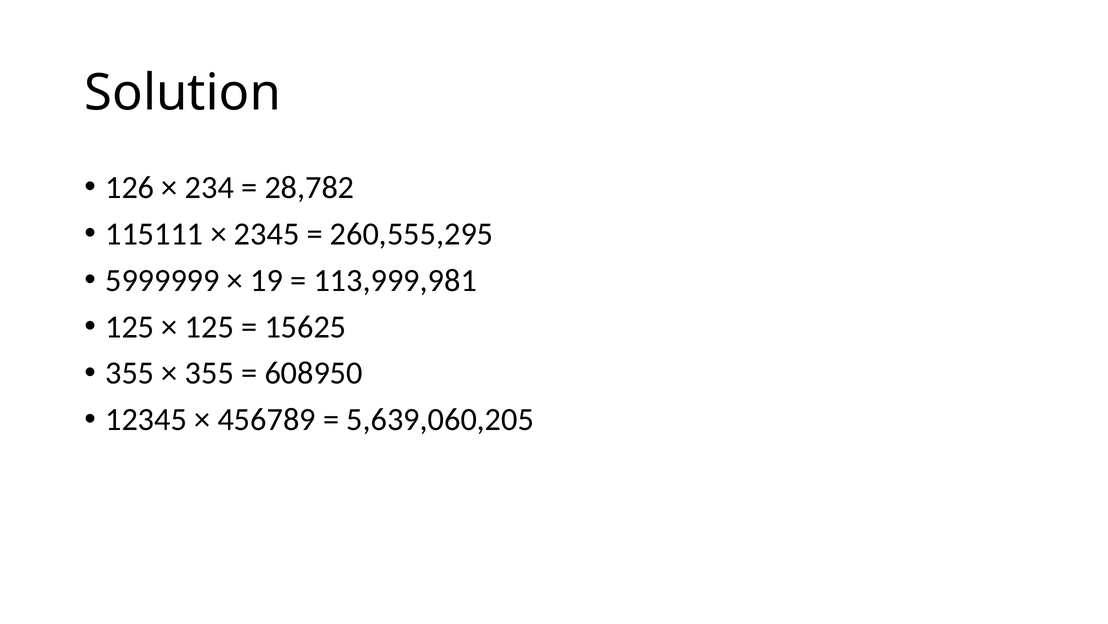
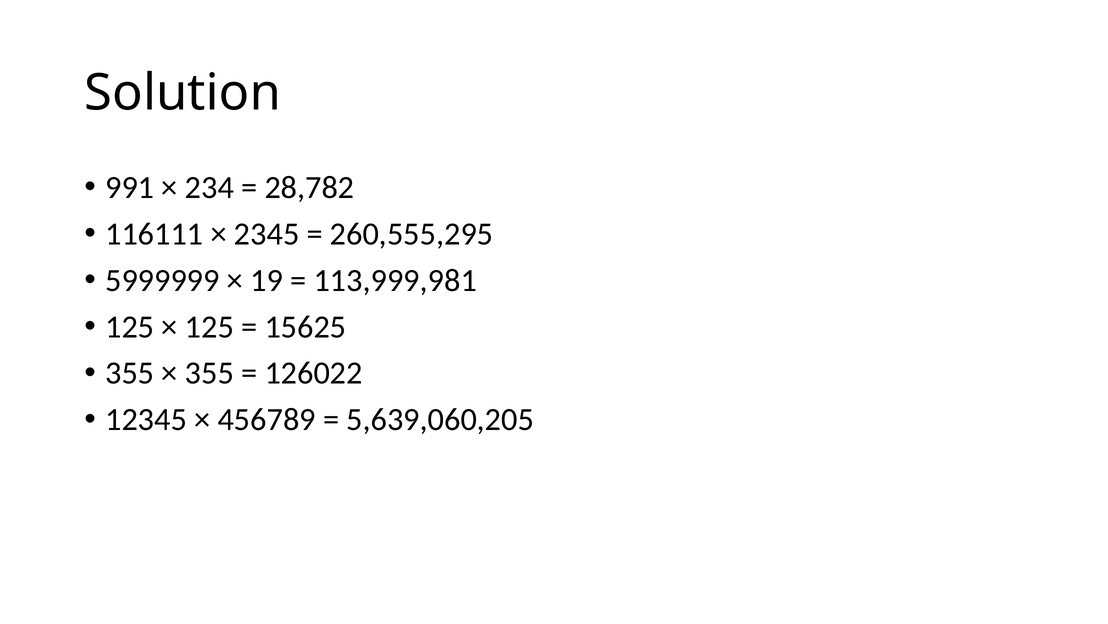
126: 126 -> 991
115111: 115111 -> 116111
608950: 608950 -> 126022
